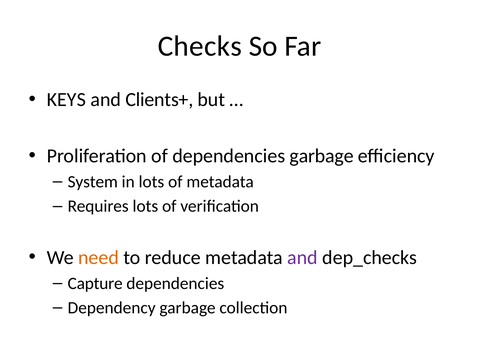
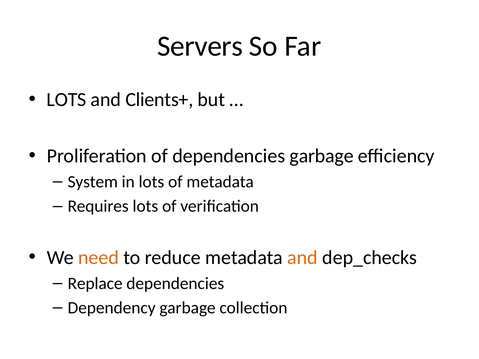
Checks: Checks -> Servers
KEYS at (66, 100): KEYS -> LOTS
and at (303, 258) colour: purple -> orange
Capture: Capture -> Replace
